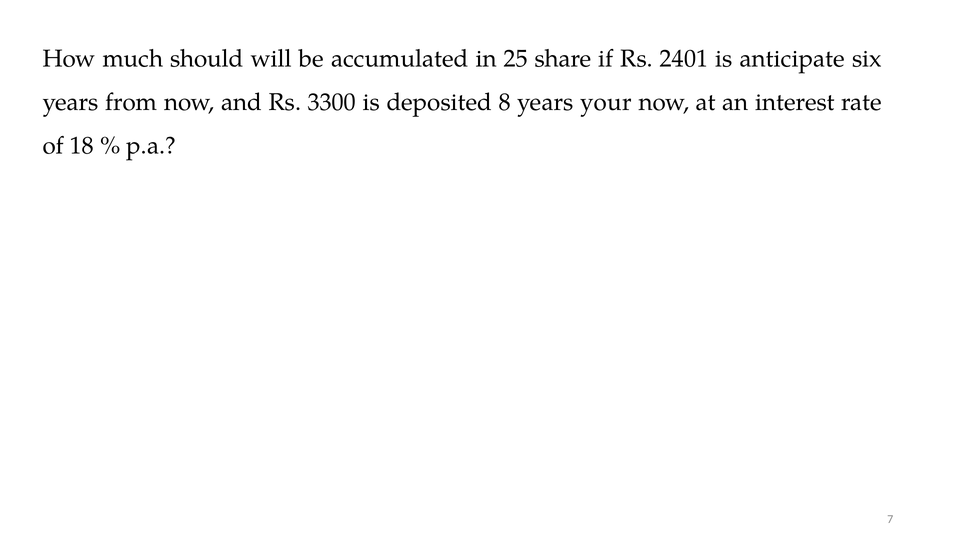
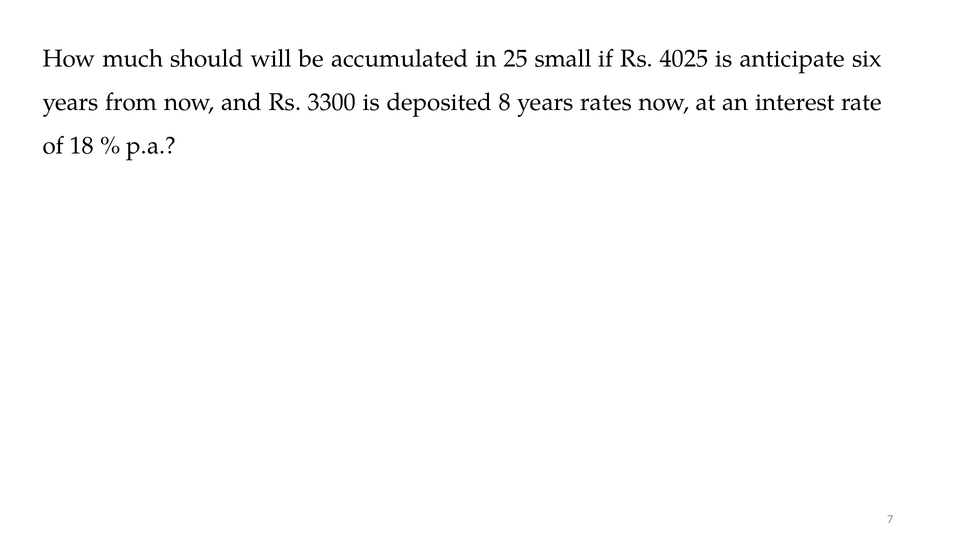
share: share -> small
2401: 2401 -> 4025
your: your -> rates
